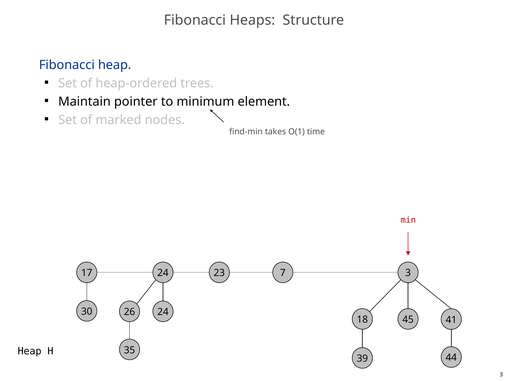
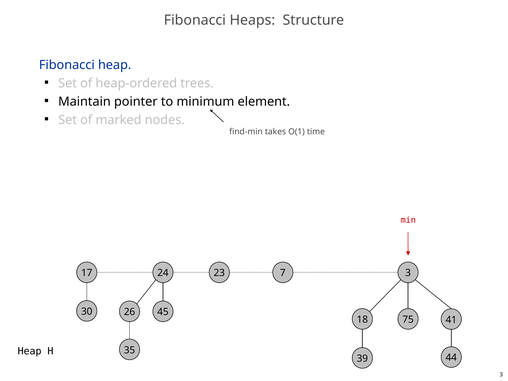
26 24: 24 -> 45
45: 45 -> 75
